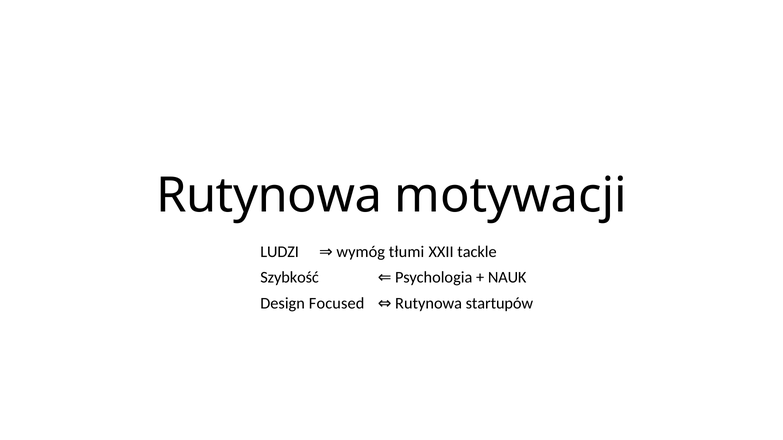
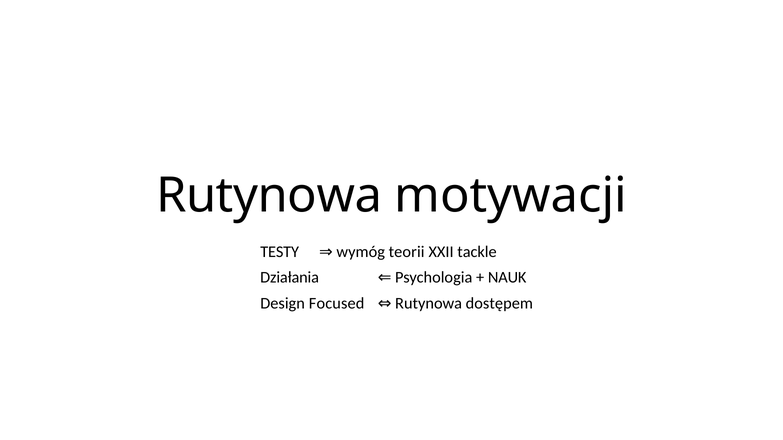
LUDZI: LUDZI -> TESTY
tłumi: tłumi -> teorii
Szybkość: Szybkość -> Działania
startupów: startupów -> dostępem
